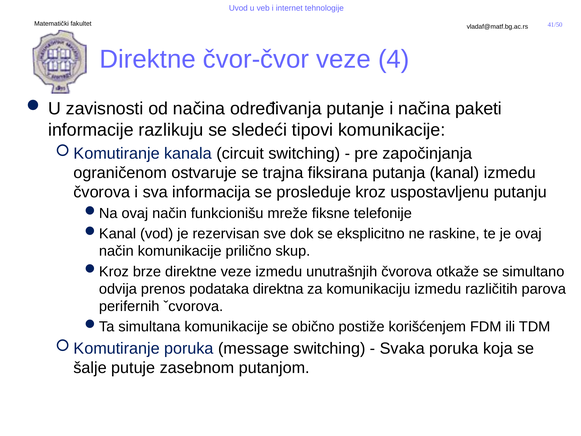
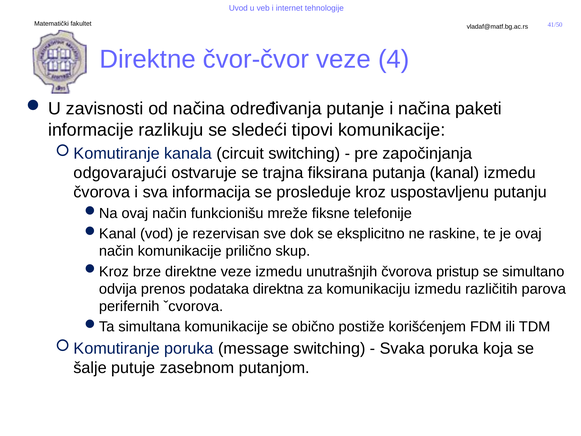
ograničenom: ograničenom -> odgovarajući
otkaže: otkaže -> pristup
